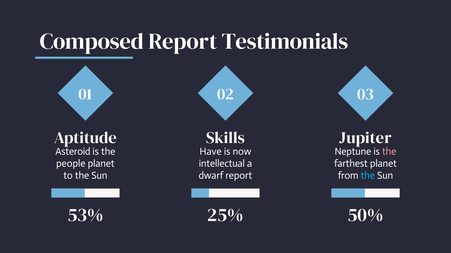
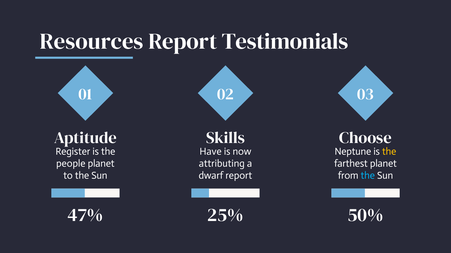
Composed: Composed -> Resources
Jupiter: Jupiter -> Choose
Asteroid: Asteroid -> Register
the at (389, 152) colour: pink -> yellow
intellectual: intellectual -> attributing
53%: 53% -> 47%
